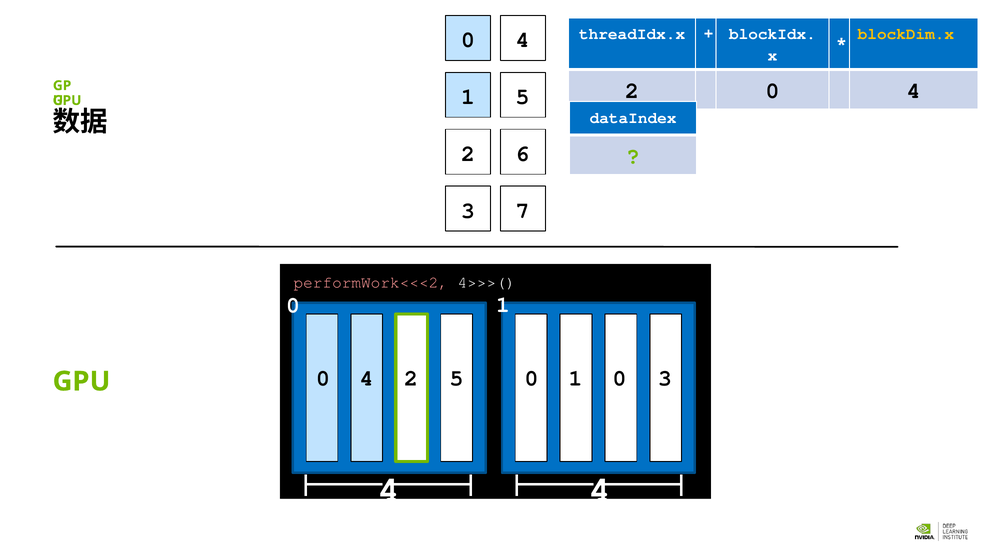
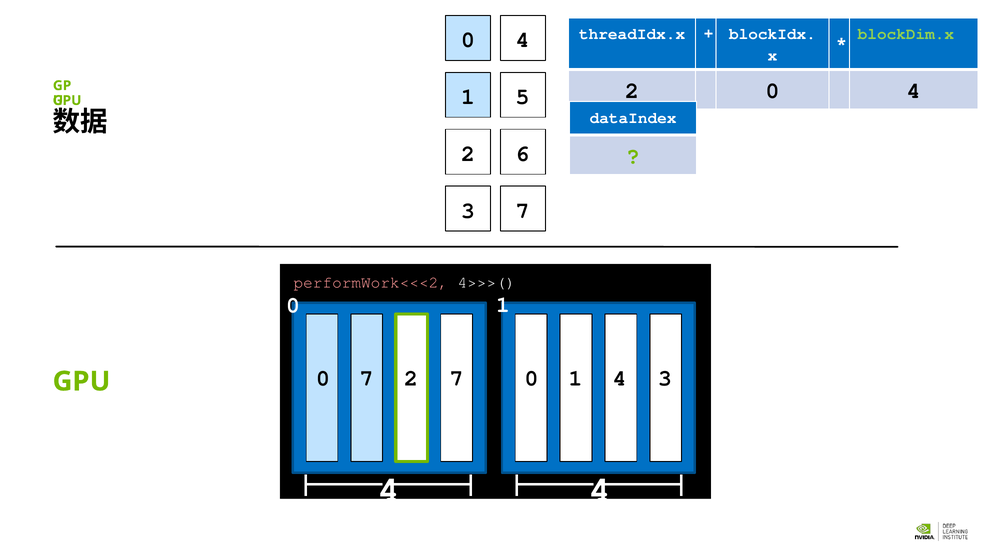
blockDim.x colour: yellow -> light green
4 at (367, 379): 4 -> 7
2 5: 5 -> 7
0 at (620, 378): 0 -> 4
